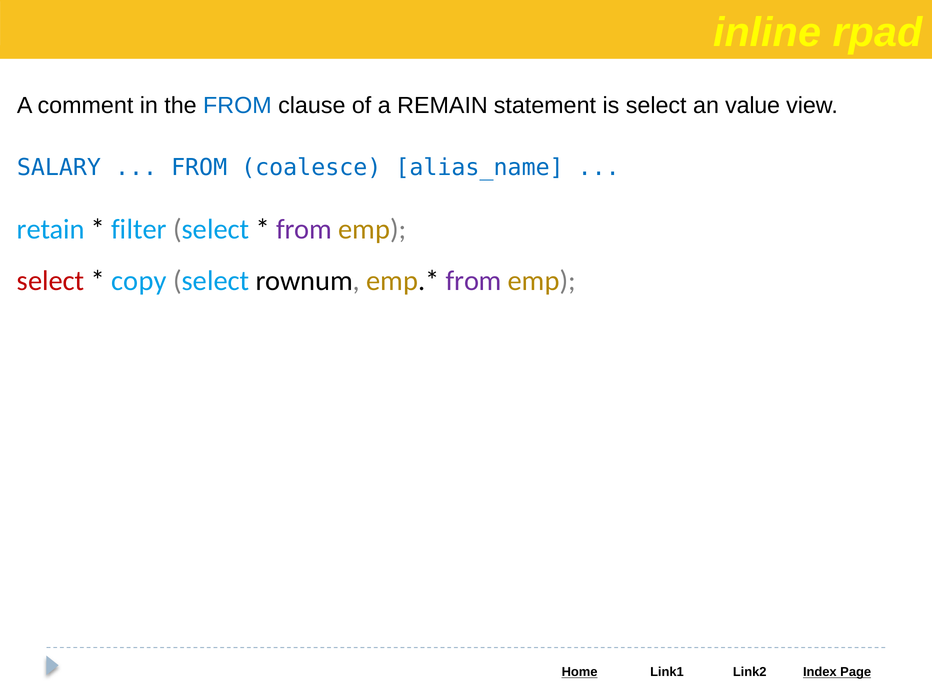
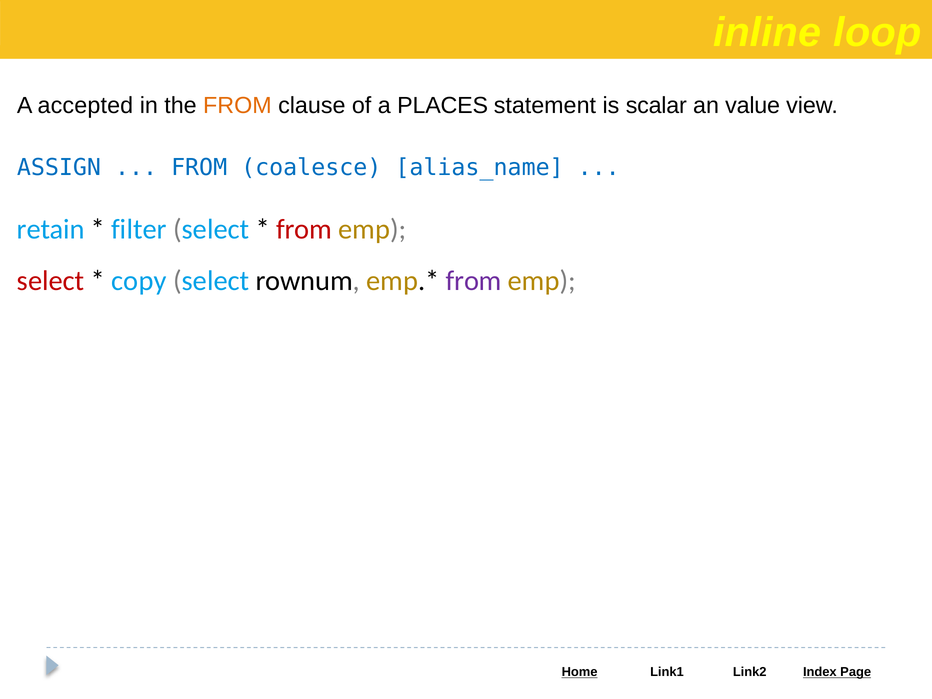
rpad: rpad -> loop
comment: comment -> accepted
FROM at (237, 106) colour: blue -> orange
REMAIN: REMAIN -> PLACES
is select: select -> scalar
SALARY: SALARY -> ASSIGN
from at (304, 230) colour: purple -> red
